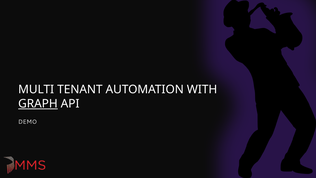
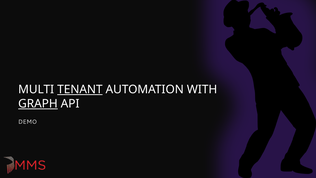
TENANT underline: none -> present
